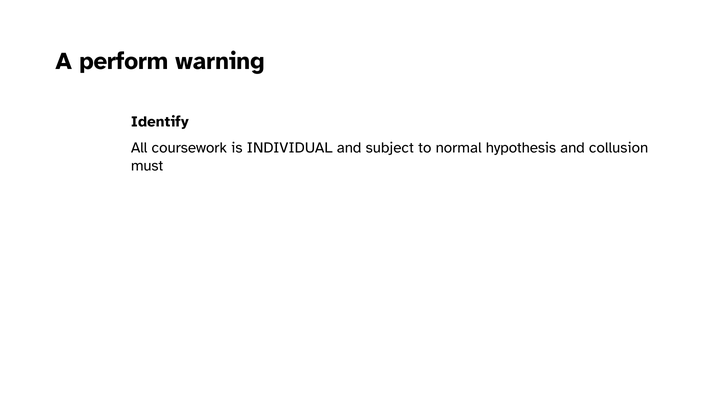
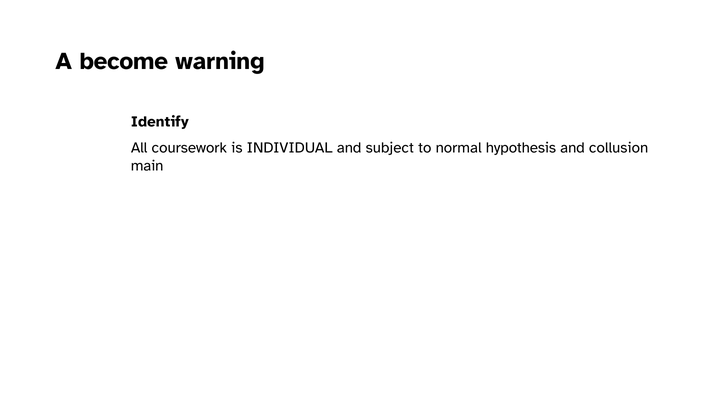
perform: perform -> become
must: must -> main
